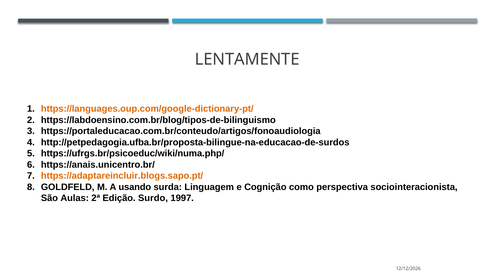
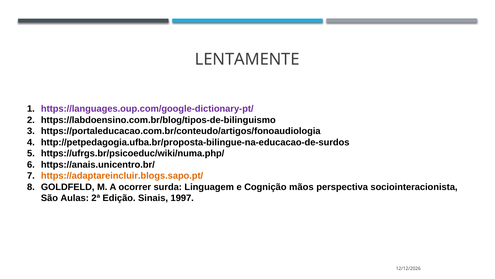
https://languages.oup.com/google-dictionary-pt/ colour: orange -> purple
usando: usando -> ocorrer
como: como -> mãos
Surdo: Surdo -> Sinais
